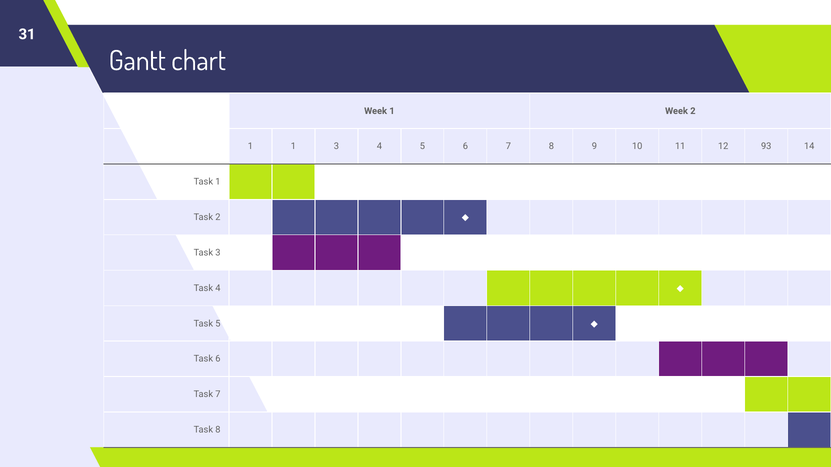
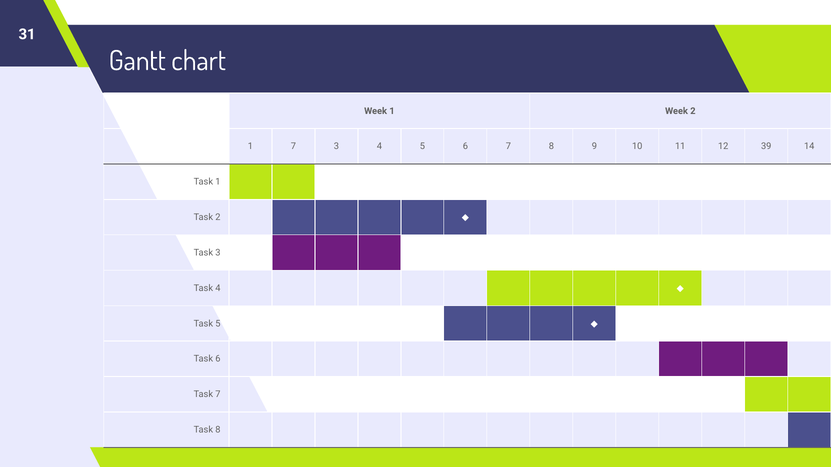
1 1: 1 -> 7
93: 93 -> 39
